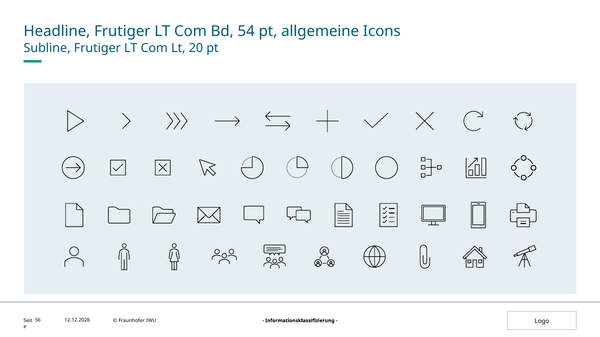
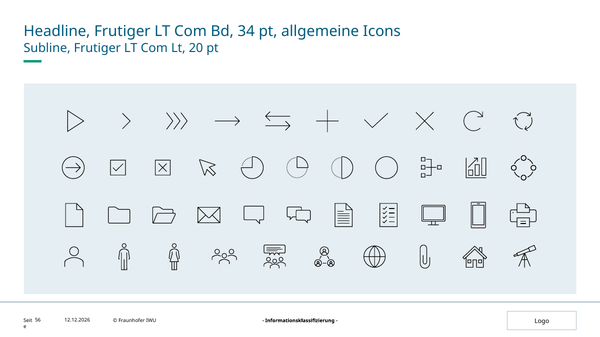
54: 54 -> 34
